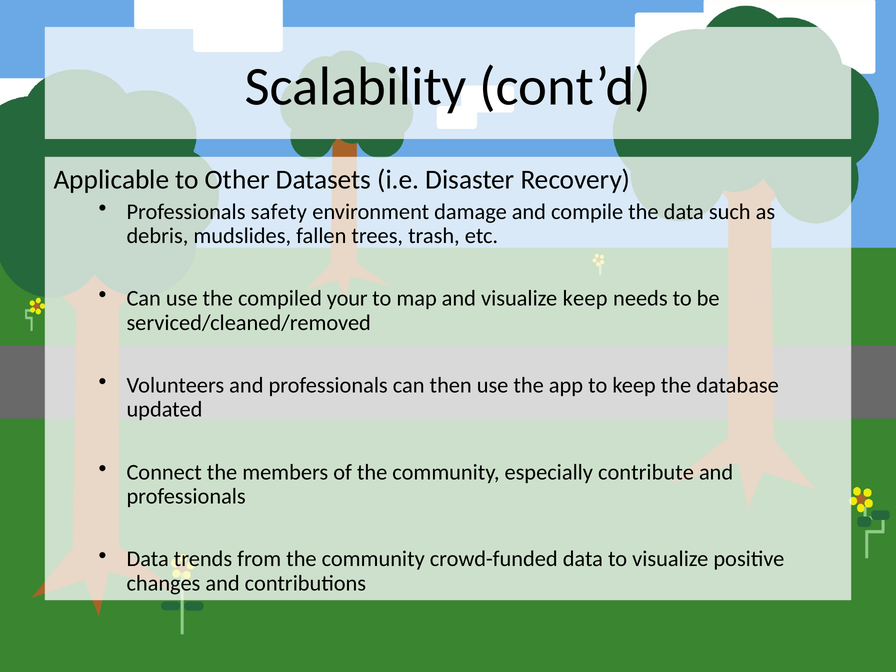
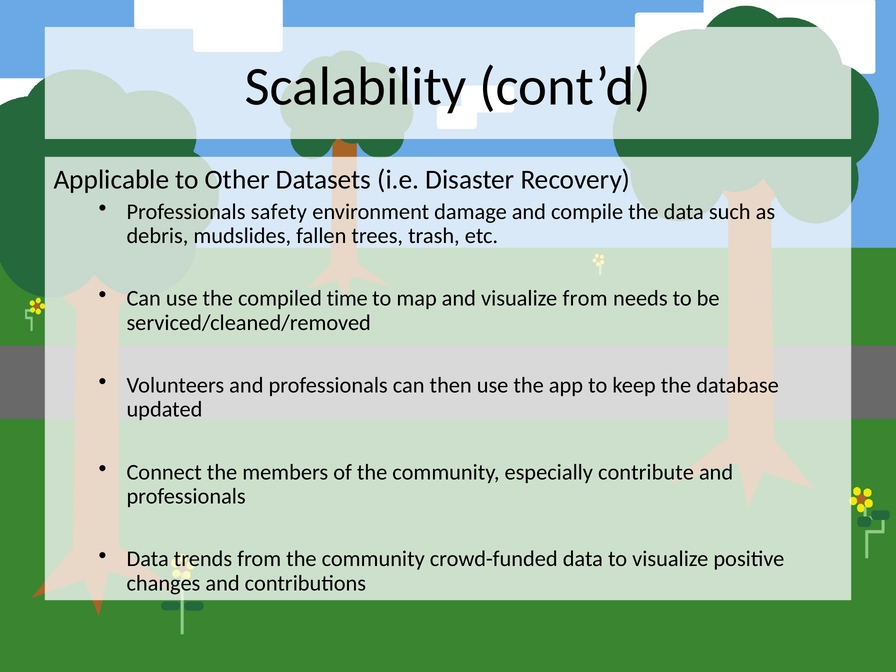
your: your -> time
visualize keep: keep -> from
